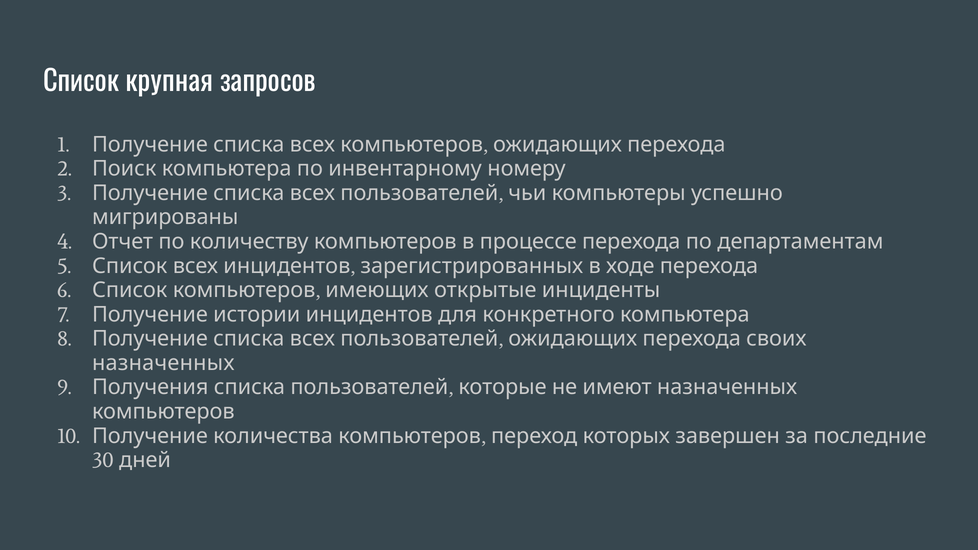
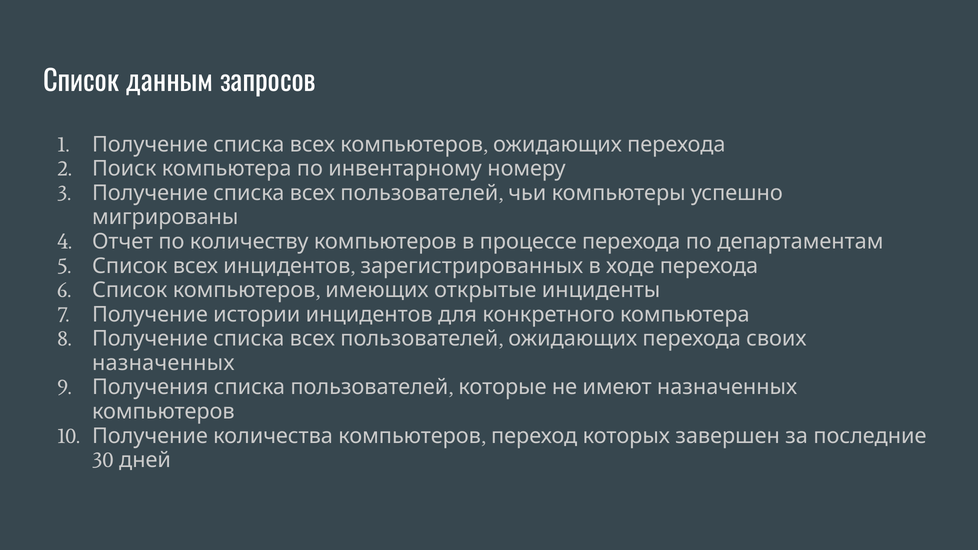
крупная: крупная -> данным
